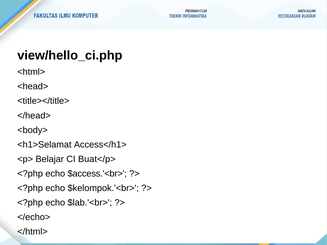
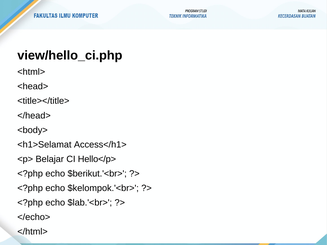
Buat</p>: Buat</p> -> Hello</p>
$access.'<br>: $access.'<br> -> $berikut.'<br>
